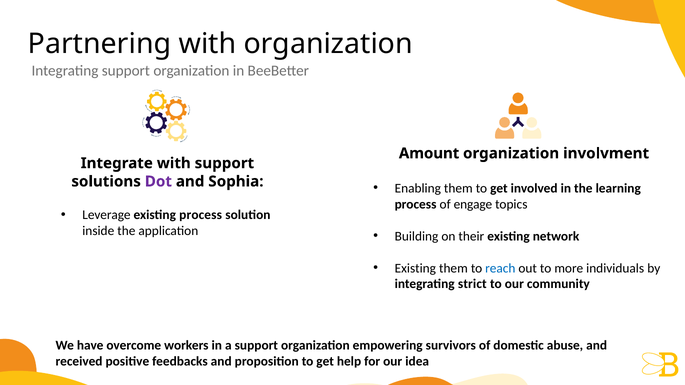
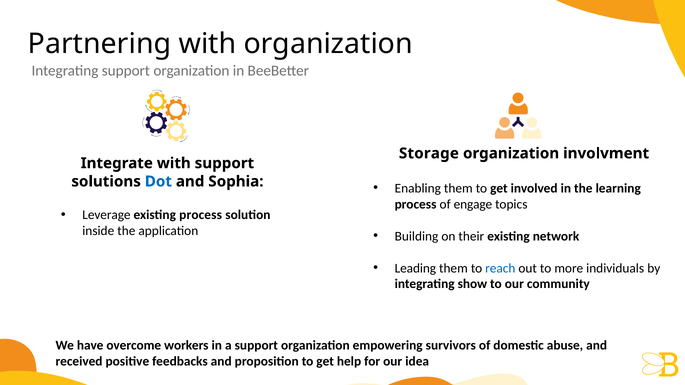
Amount: Amount -> Storage
Dot colour: purple -> blue
Existing at (415, 268): Existing -> Leading
strict: strict -> show
